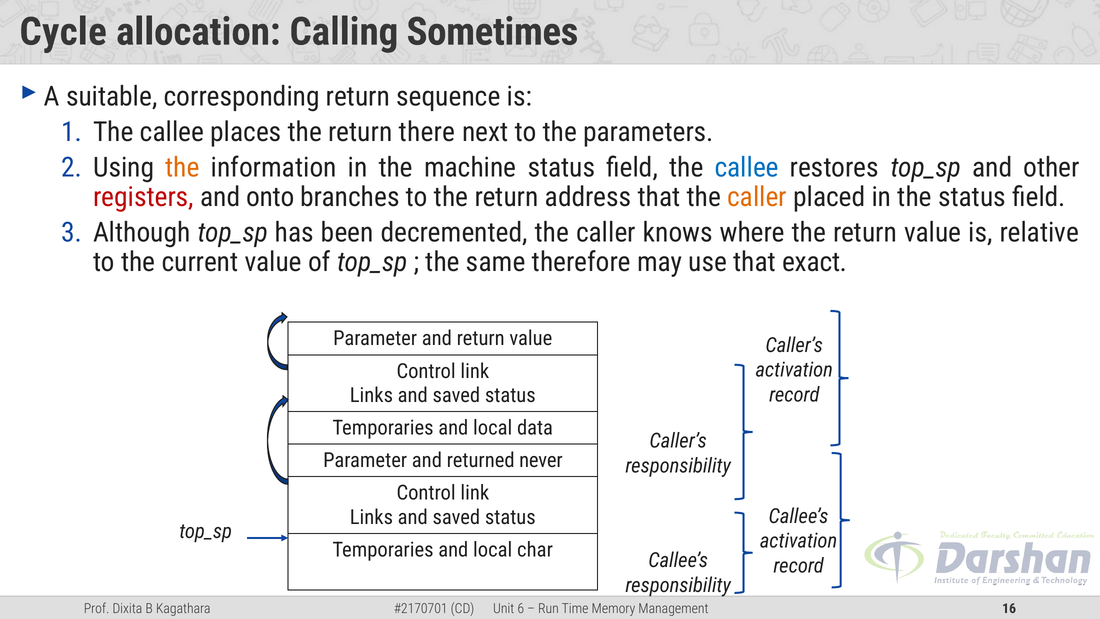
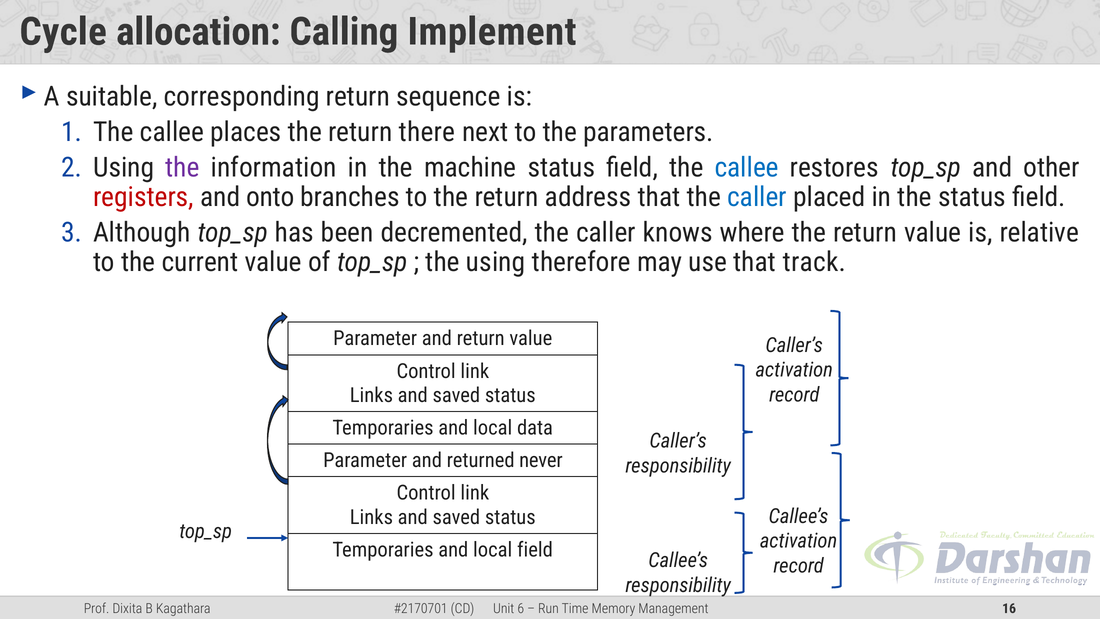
Sometimes: Sometimes -> Implement
the at (182, 168) colour: orange -> purple
caller at (757, 197) colour: orange -> blue
the same: same -> using
exact: exact -> track
local char: char -> field
